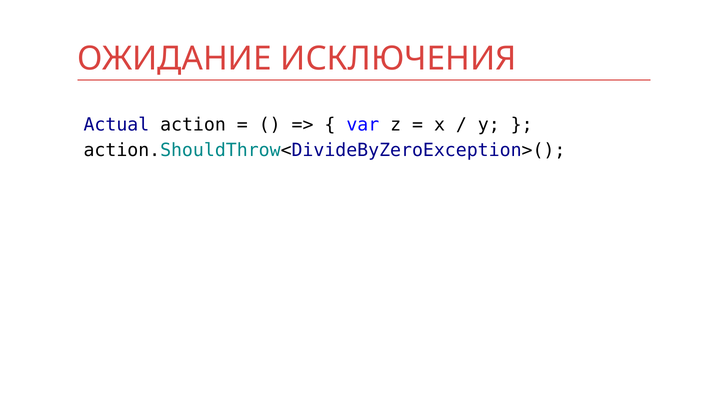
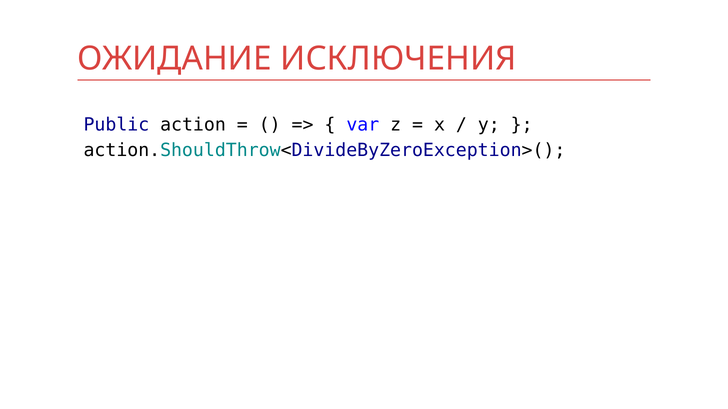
Actual: Actual -> Public
